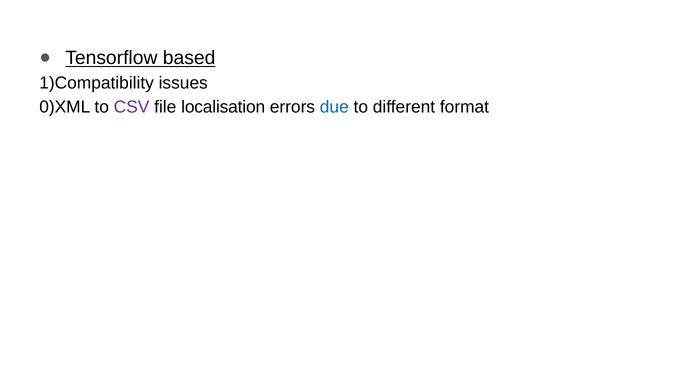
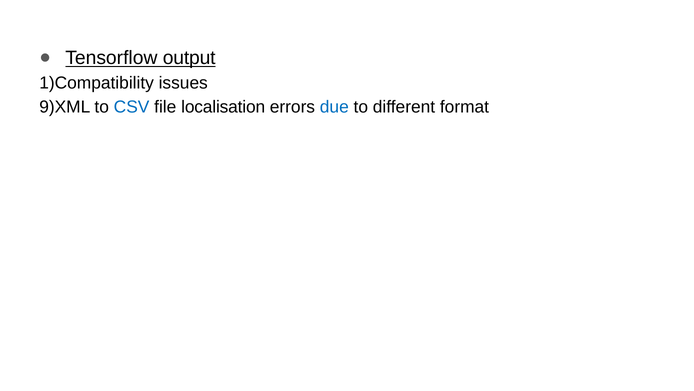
based: based -> output
0)XML: 0)XML -> 9)XML
CSV colour: purple -> blue
